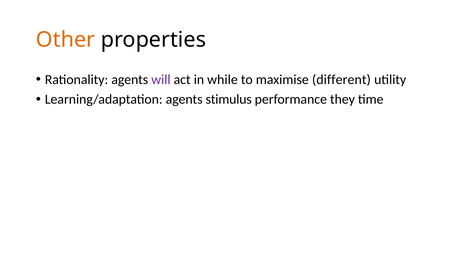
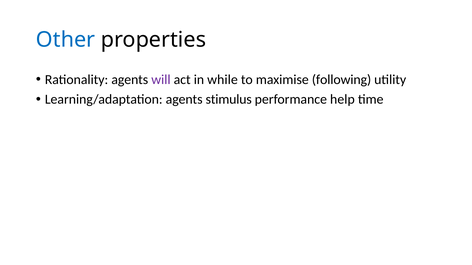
Other colour: orange -> blue
different: different -> following
they: they -> help
